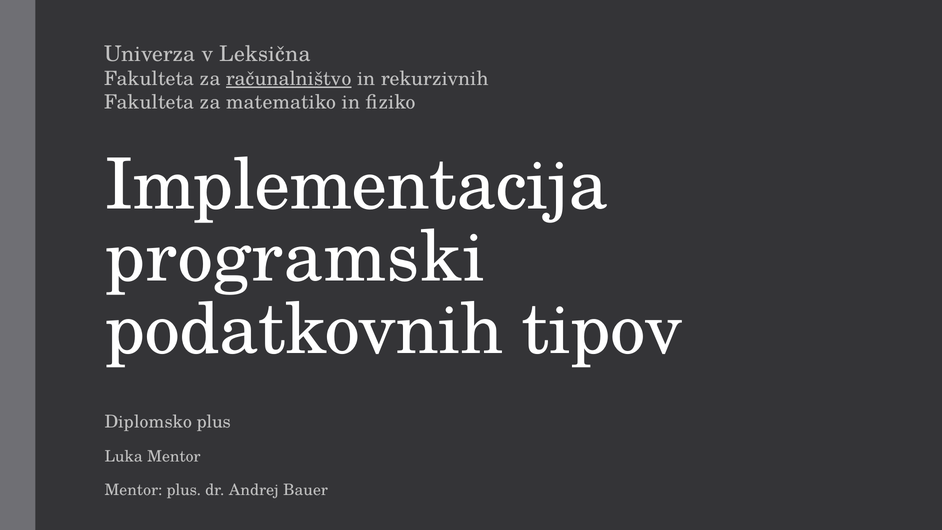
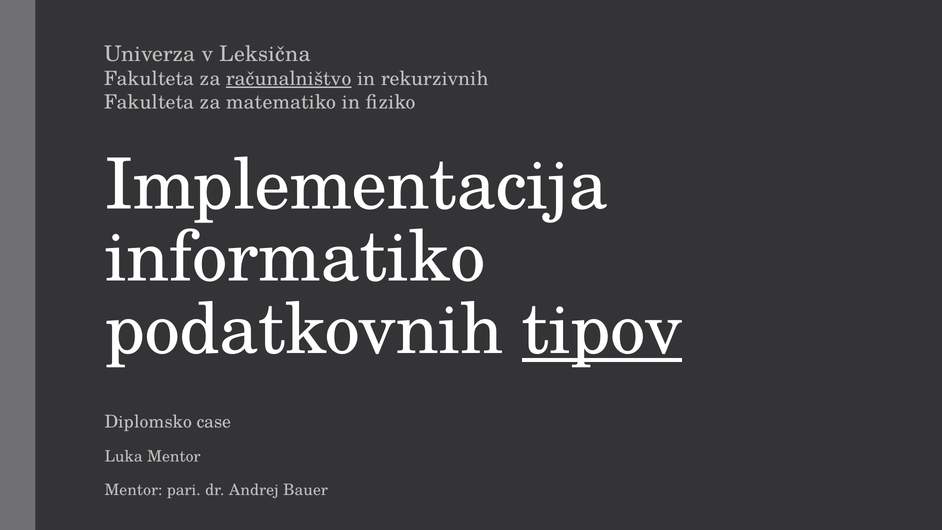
programski: programski -> informatiko
tipov underline: none -> present
Diplomsko plus: plus -> case
Mentor plus: plus -> pari
